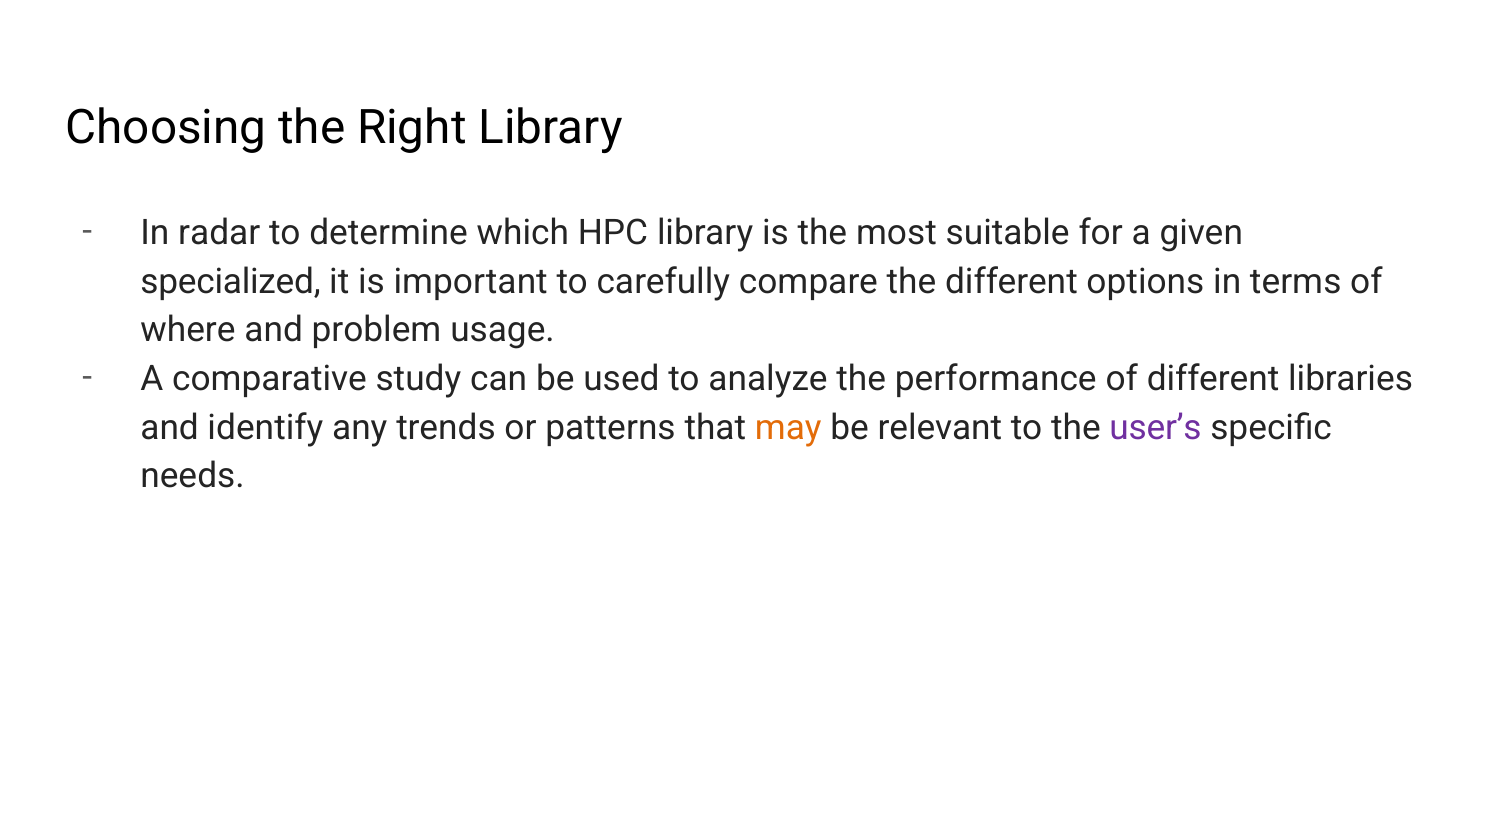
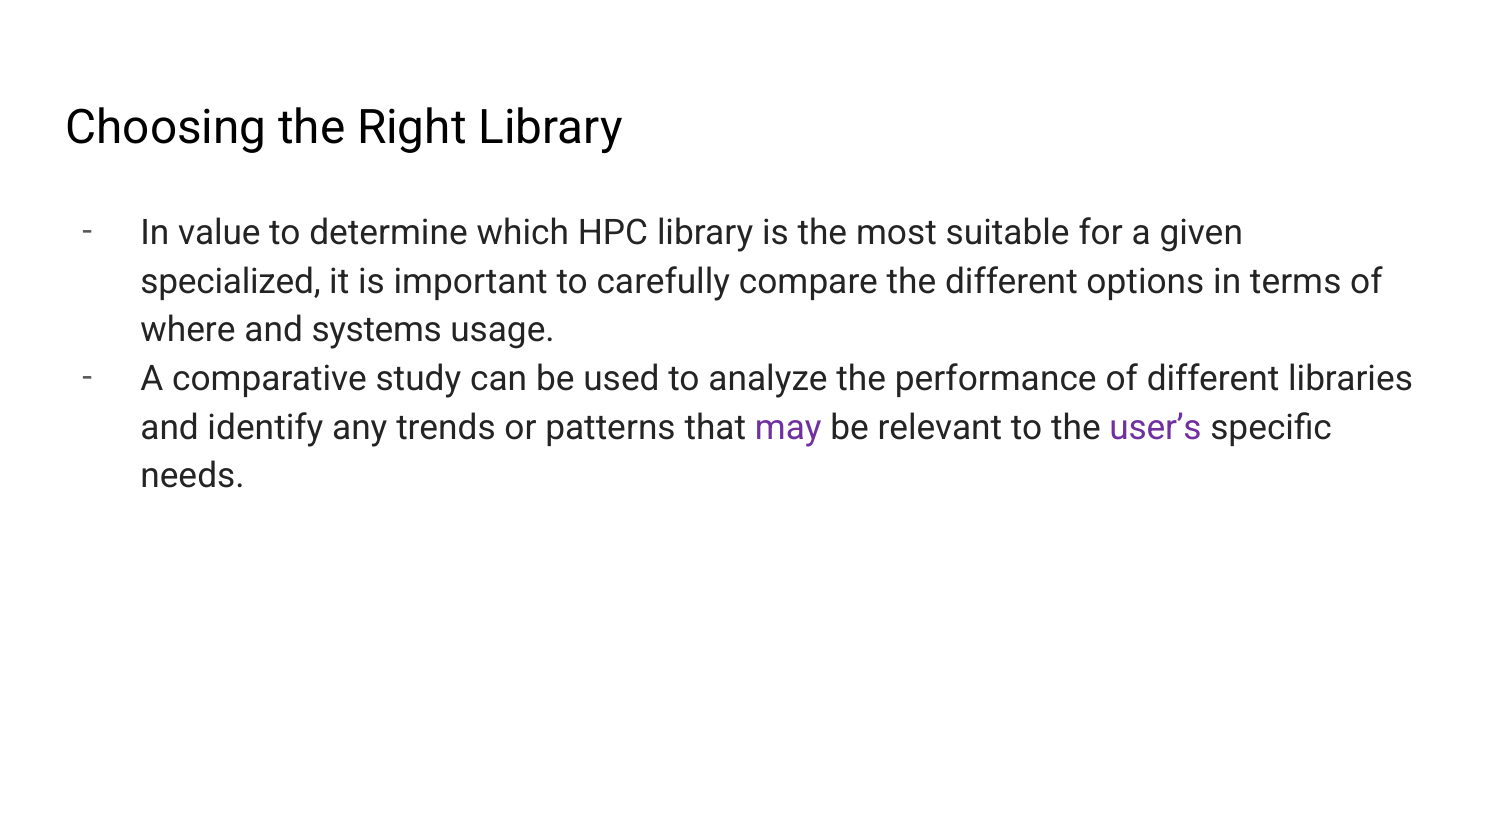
radar: radar -> value
problem: problem -> systems
may colour: orange -> purple
